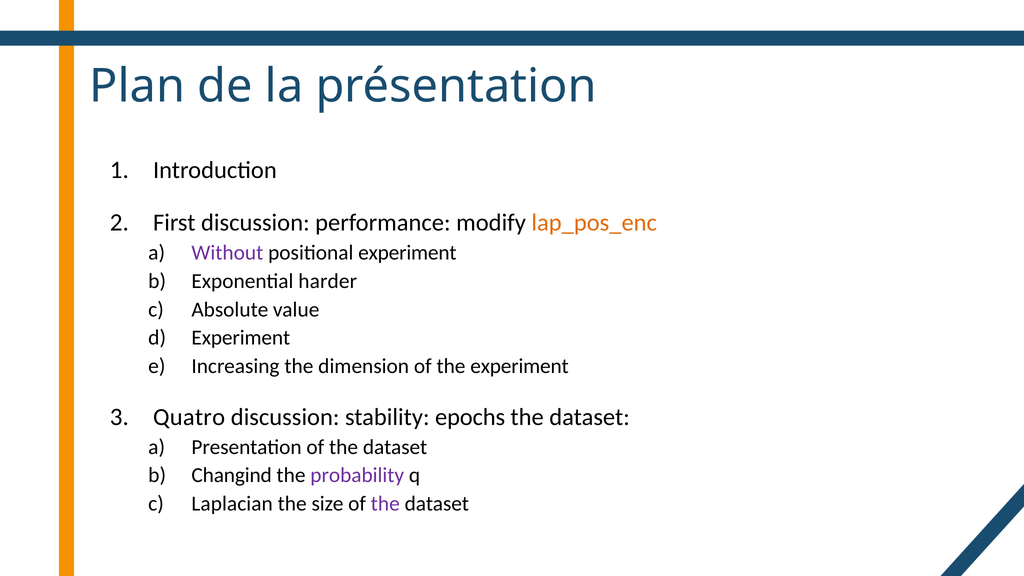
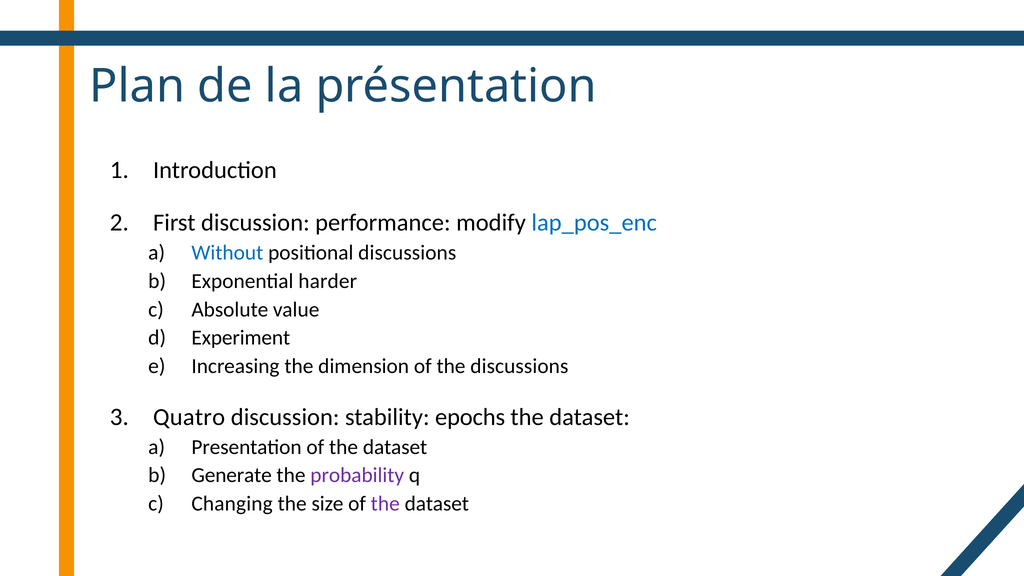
lap_pos_enc colour: orange -> blue
Without colour: purple -> blue
positional experiment: experiment -> discussions
the experiment: experiment -> discussions
Changind: Changind -> Generate
Laplacian: Laplacian -> Changing
